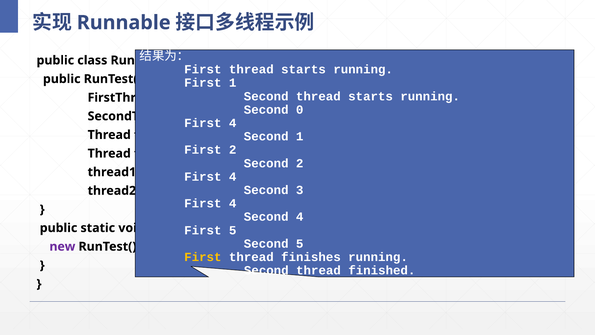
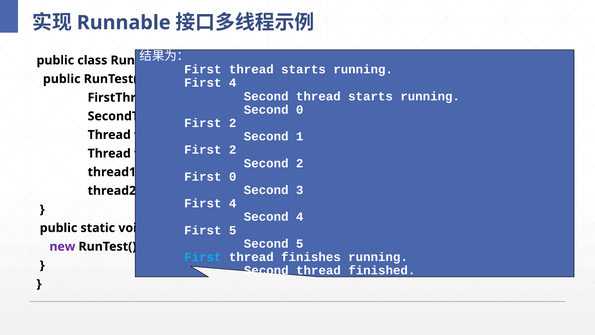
1 at (233, 83): 1 -> 4
4 at (233, 123): 4 -> 2
4 at (233, 176): 4 -> 0
First at (203, 257) colour: yellow -> light blue
